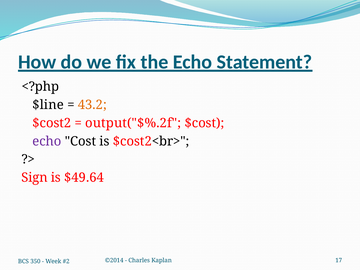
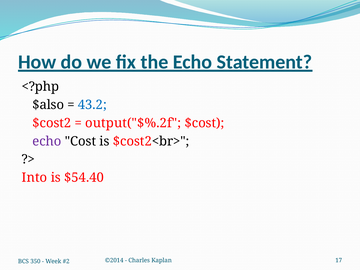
$line: $line -> $also
43.2 colour: orange -> blue
Sign: Sign -> Into
$49.64: $49.64 -> $54.40
